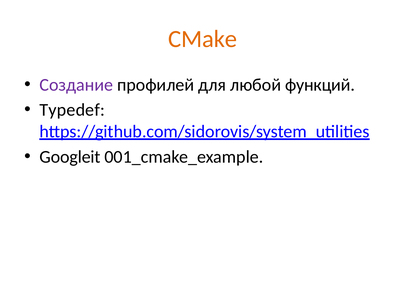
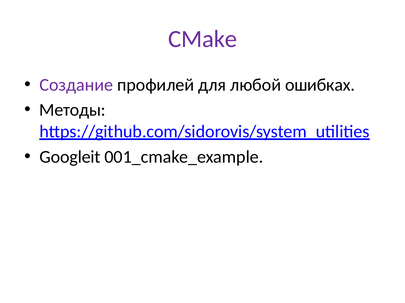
CMake colour: orange -> purple
функций: функций -> ошибках
Typedef: Typedef -> Методы
